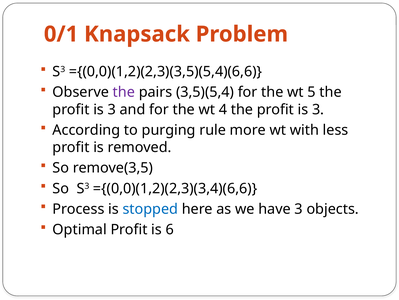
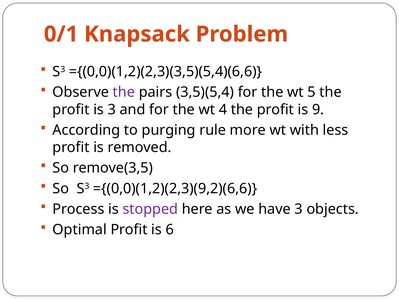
3 at (318, 109): 3 -> 9
={(0,0)(1,2)(2,3)(3,4)(6,6: ={(0,0)(1,2)(2,3)(3,4)(6,6 -> ={(0,0)(1,2)(2,3)(9,2)(6,6
stopped colour: blue -> purple
